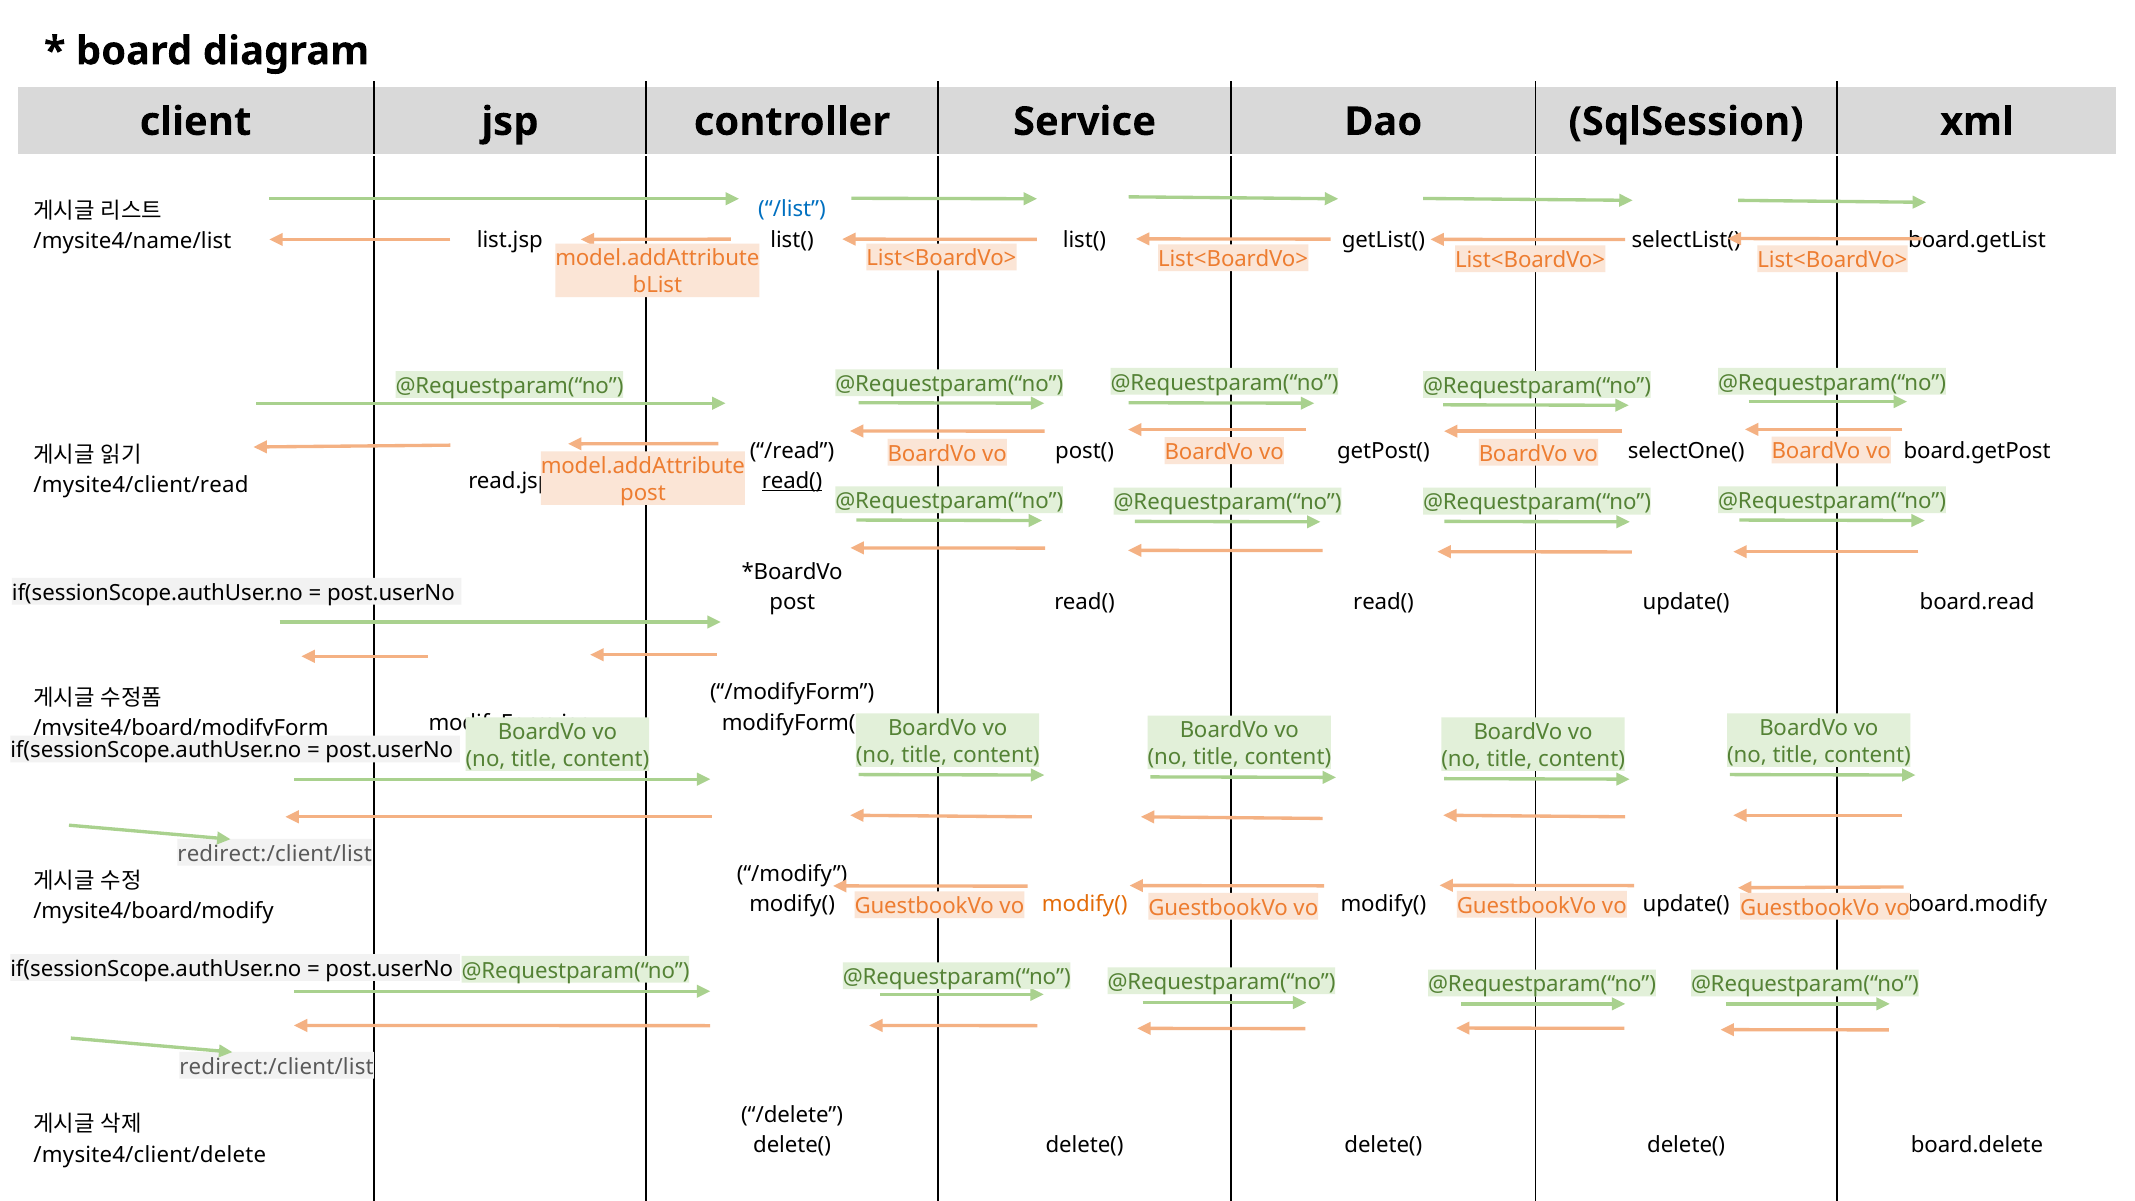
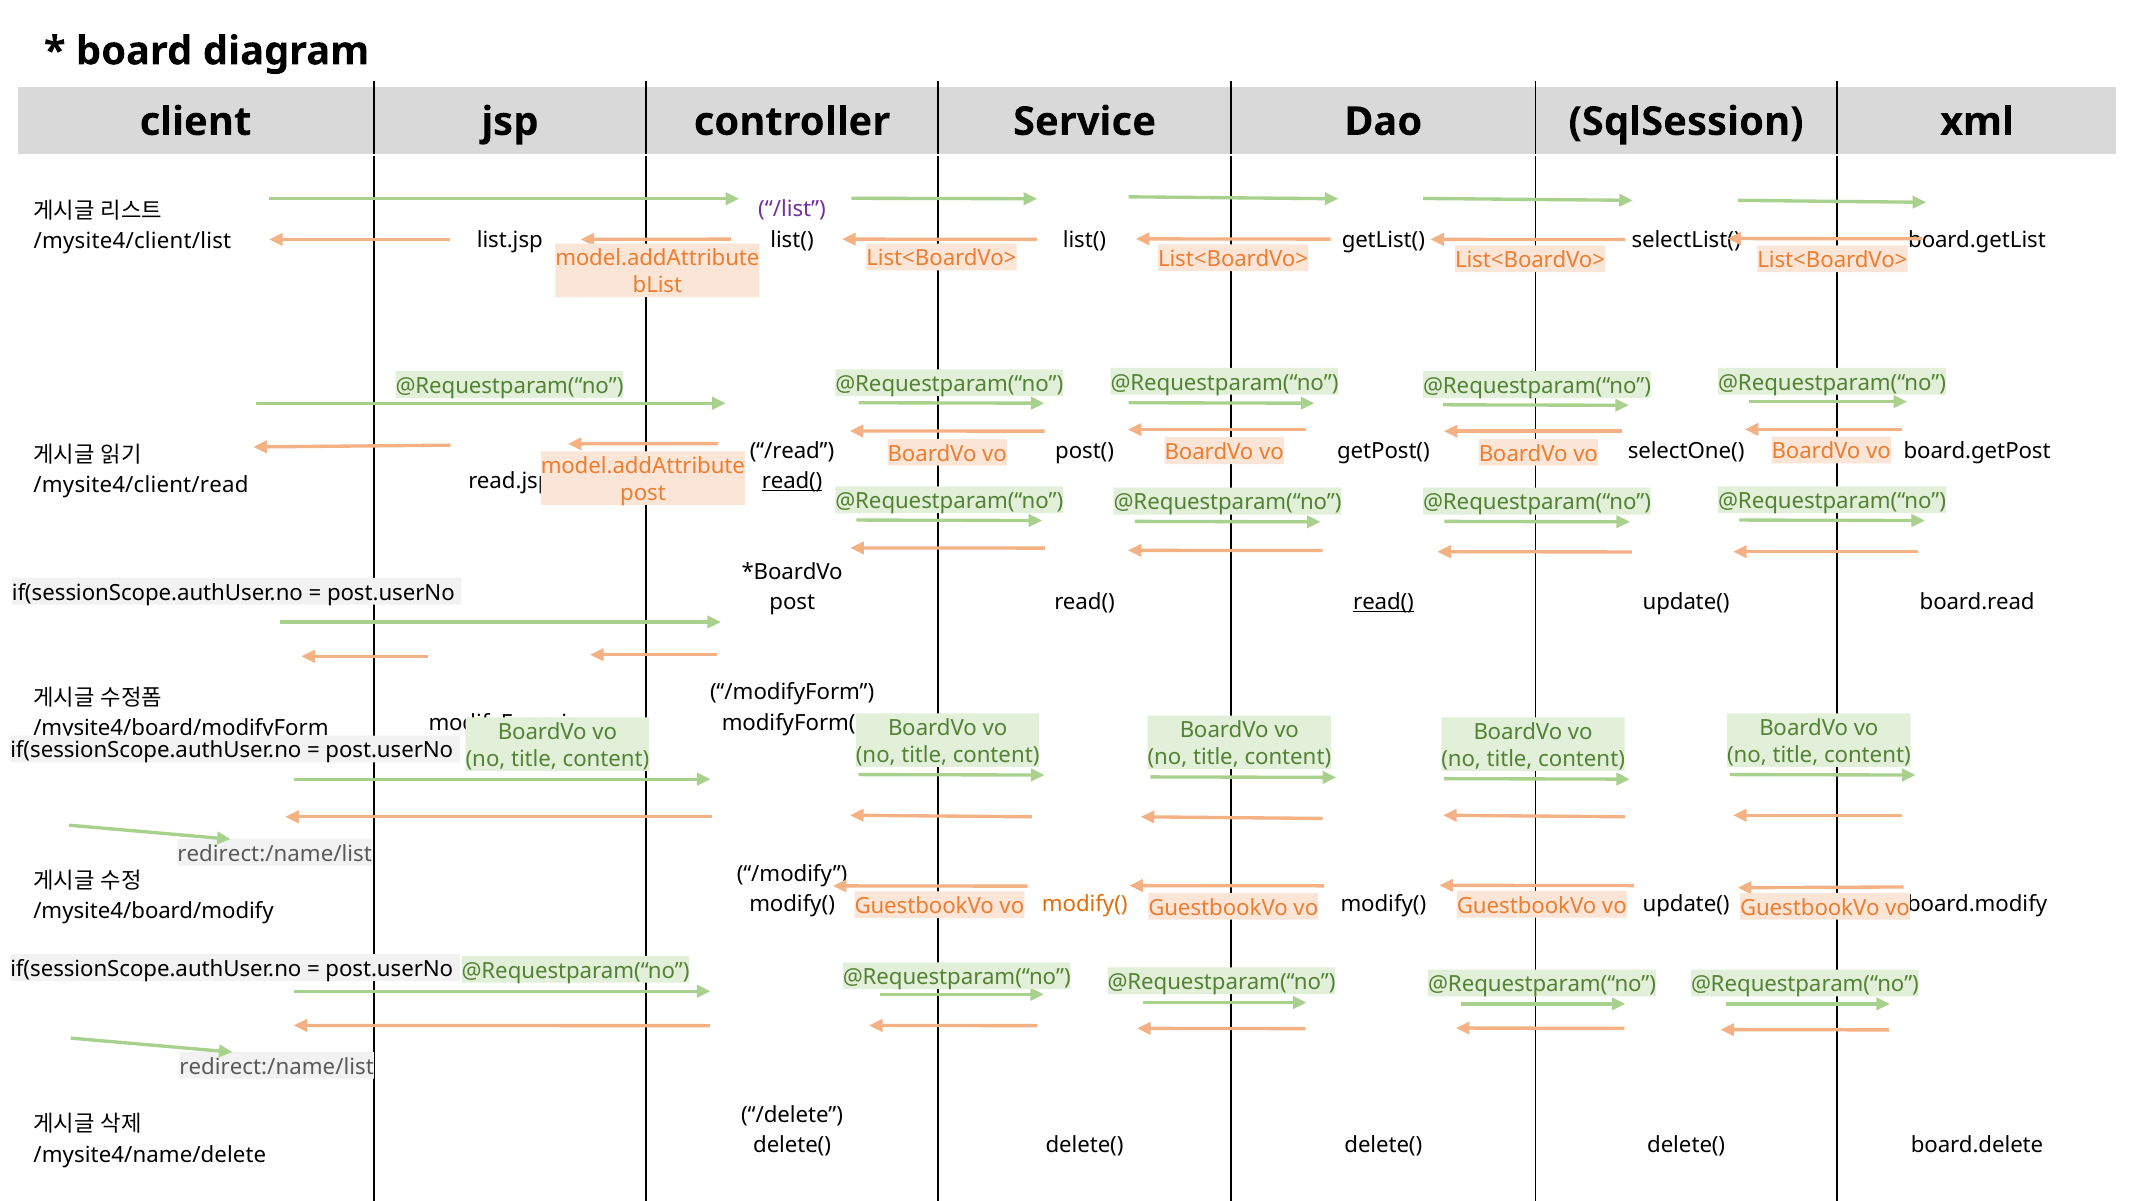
/list colour: blue -> purple
/mysite4/name/list: /mysite4/name/list -> /mysite4/client/list
read( at (1383, 602) underline: none -> present
redirect:/client/list at (275, 854): redirect:/client/list -> redirect:/name/list
redirect:/client/list at (276, 1067): redirect:/client/list -> redirect:/name/list
/mysite4/client/delete: /mysite4/client/delete -> /mysite4/name/delete
